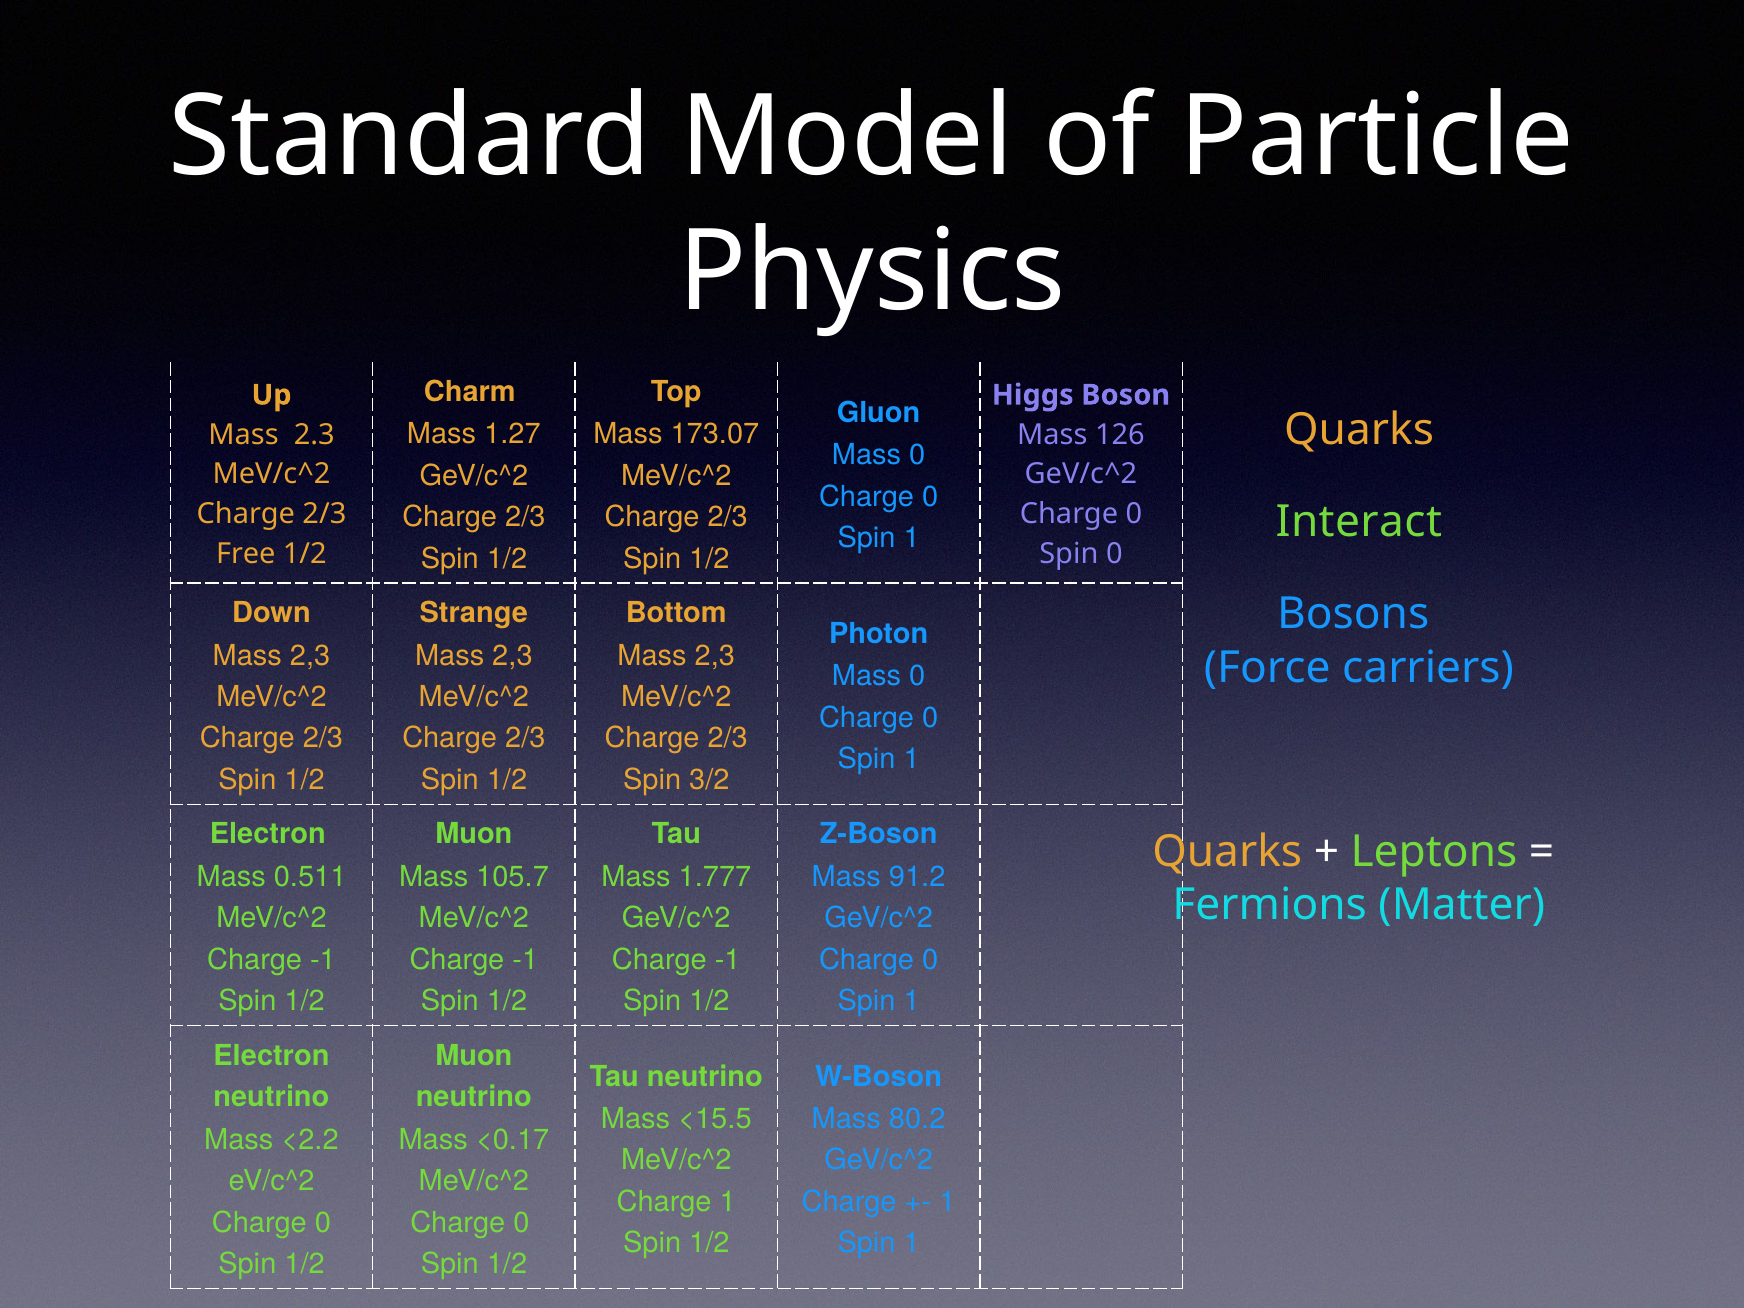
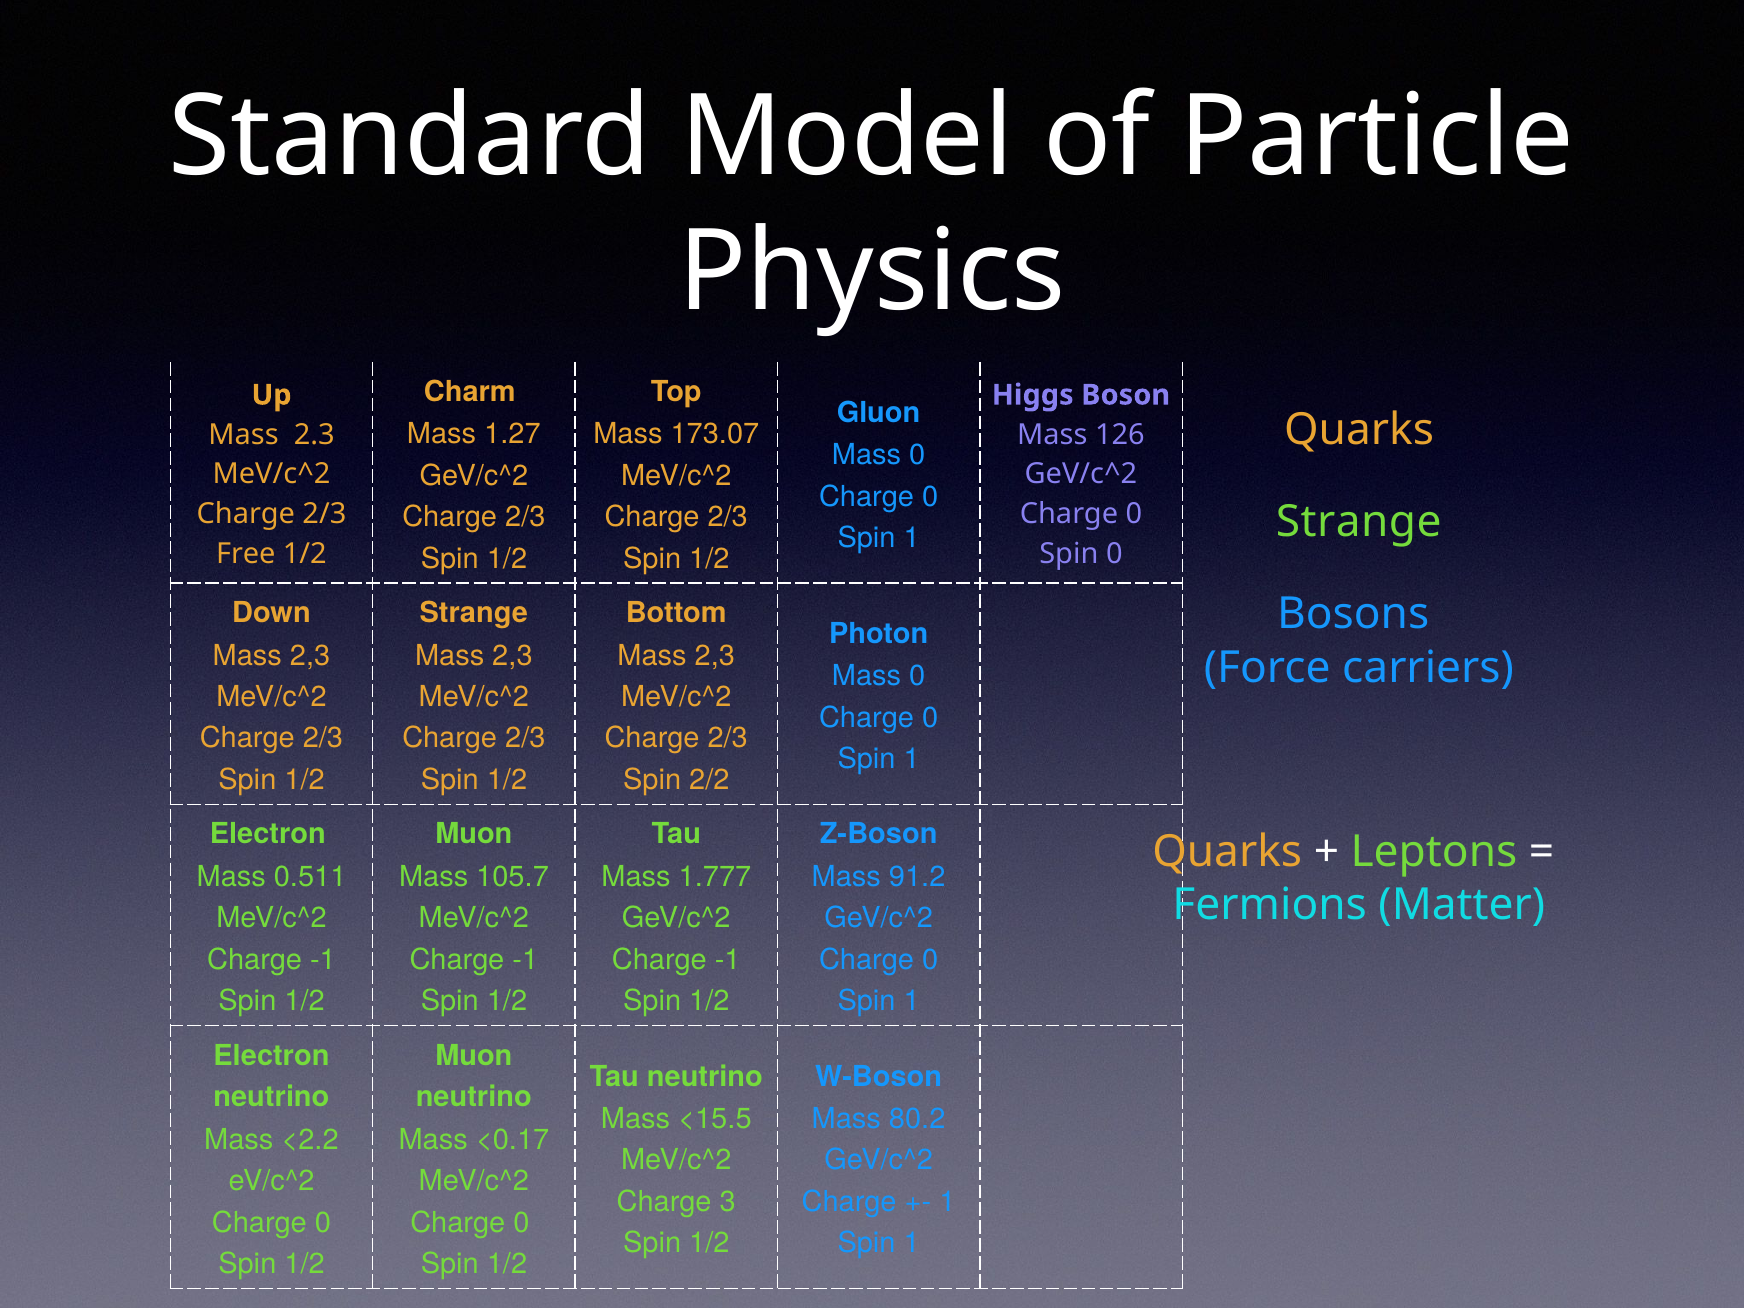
Interact at (1359, 522): Interact -> Strange
3/2: 3/2 -> 2/2
Charge 1: 1 -> 3
